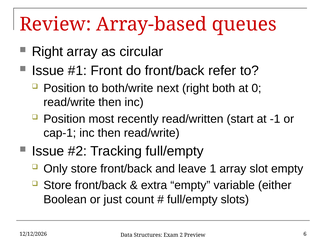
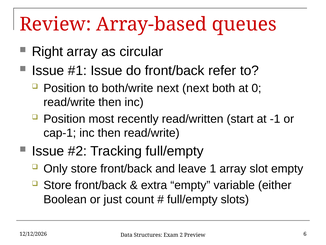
Front at (106, 70): Front -> Issue
next right: right -> next
